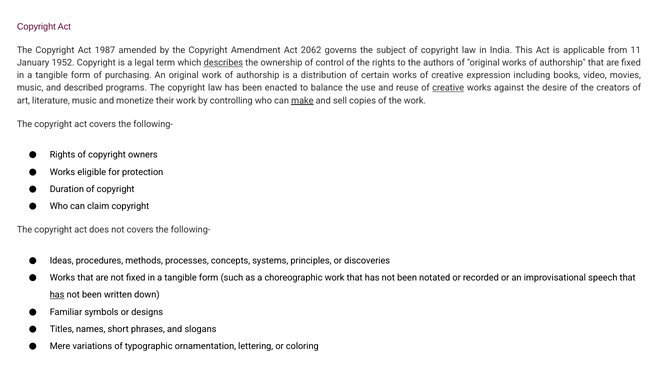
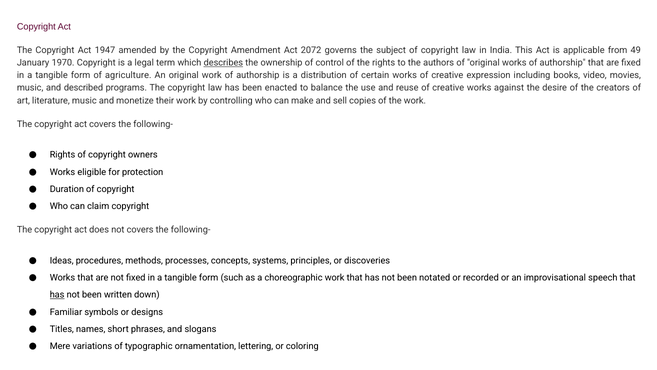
1987: 1987 -> 1947
2062: 2062 -> 2072
11: 11 -> 49
1952: 1952 -> 1970
purchasing: purchasing -> agriculture
creative at (448, 88) underline: present -> none
make underline: present -> none
